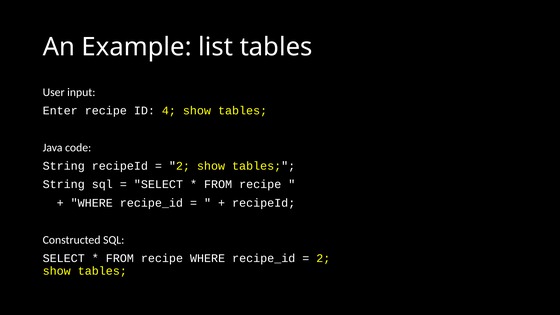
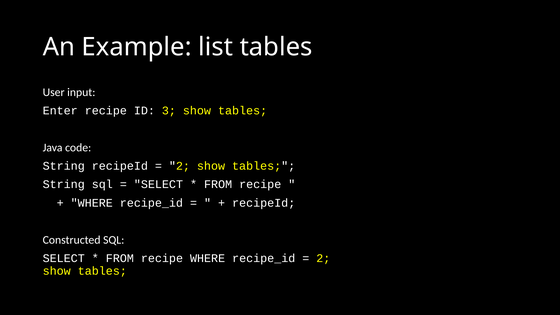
4: 4 -> 3
